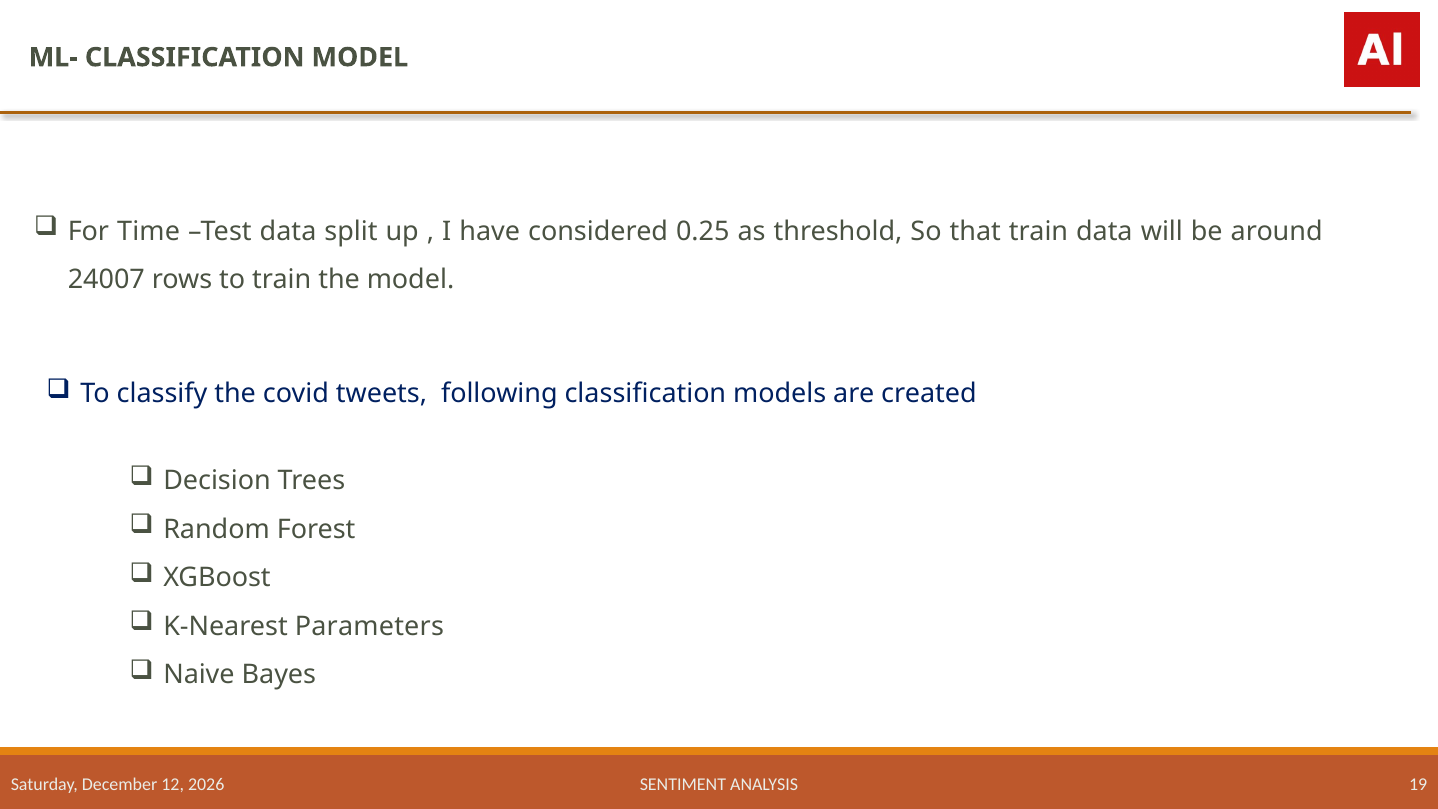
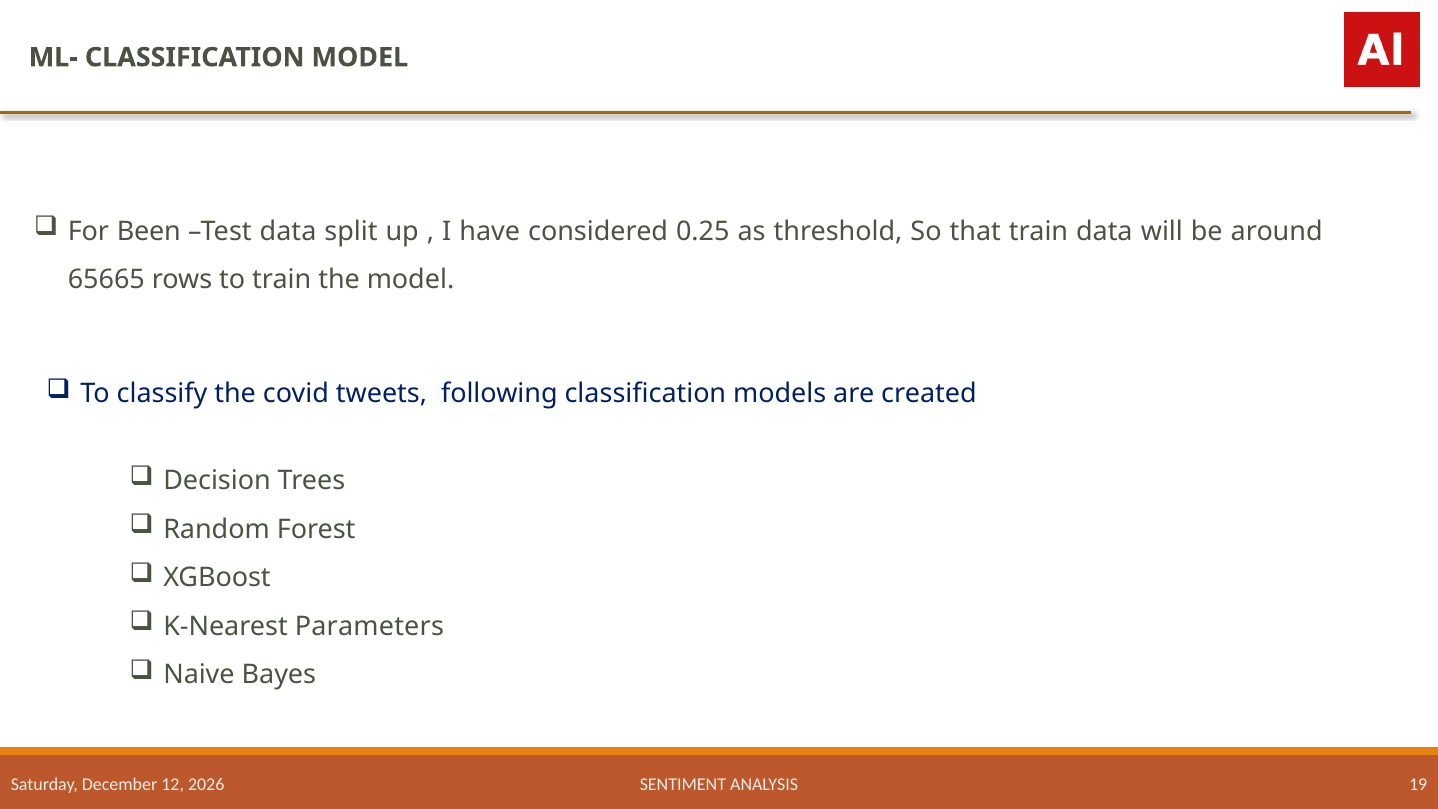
Time: Time -> Been
24007: 24007 -> 65665
